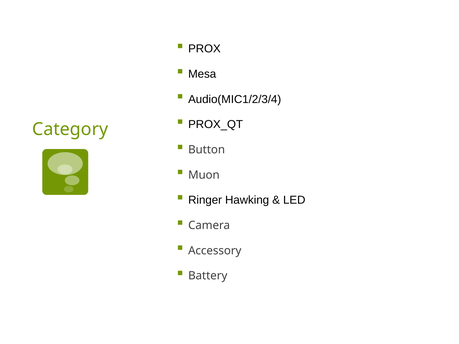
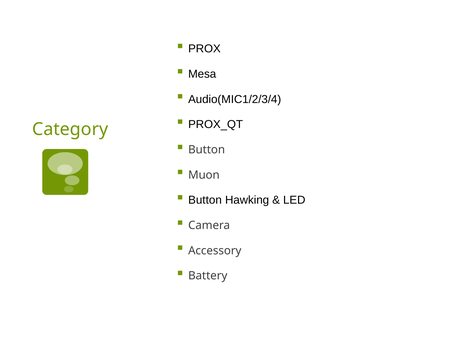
Ringer at (205, 200): Ringer -> Button
